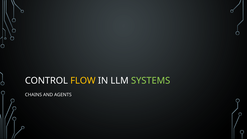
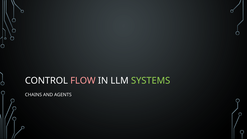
FLOW colour: yellow -> pink
